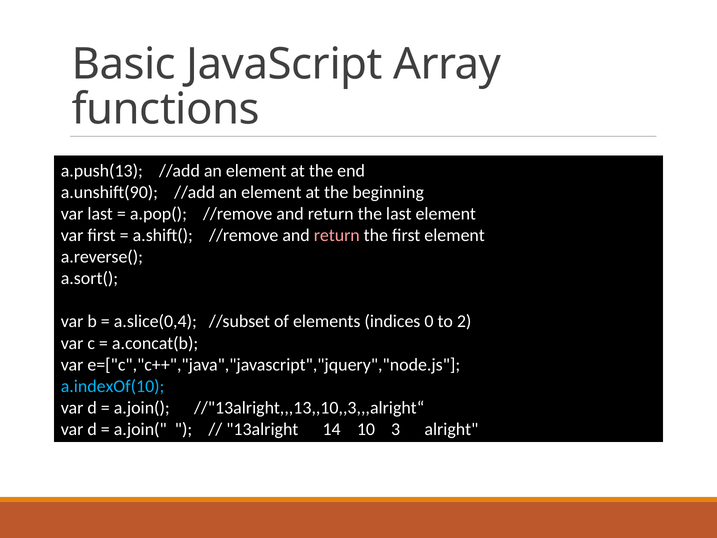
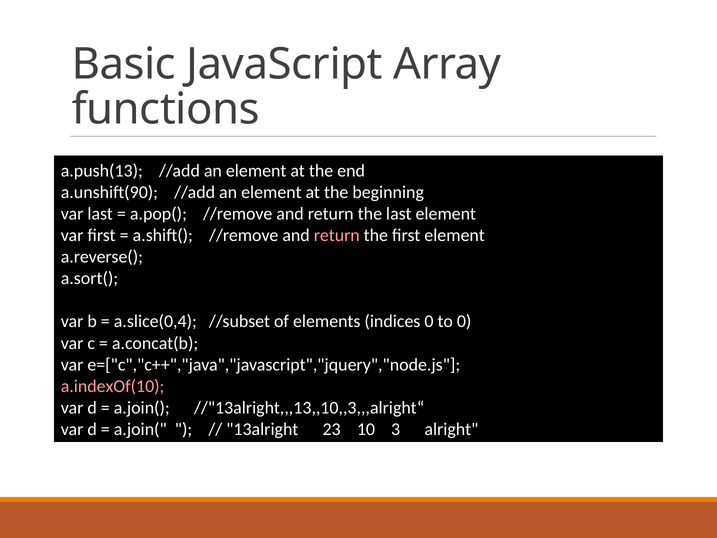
to 2: 2 -> 0
a.indexOf(10 colour: light blue -> pink
14: 14 -> 23
